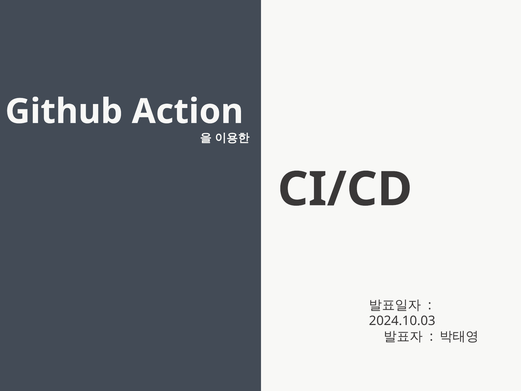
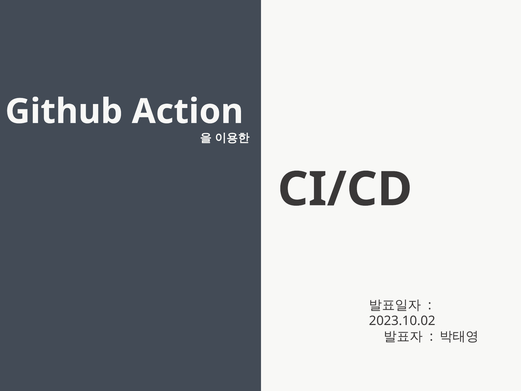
2024.10.03: 2024.10.03 -> 2023.10.02
